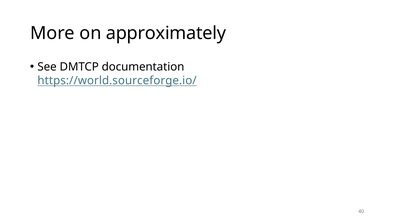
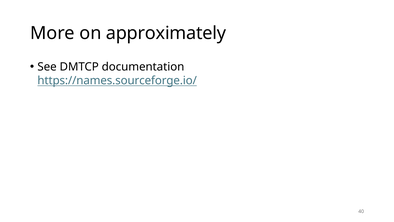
https://world.sourceforge.io/: https://world.sourceforge.io/ -> https://names.sourceforge.io/
